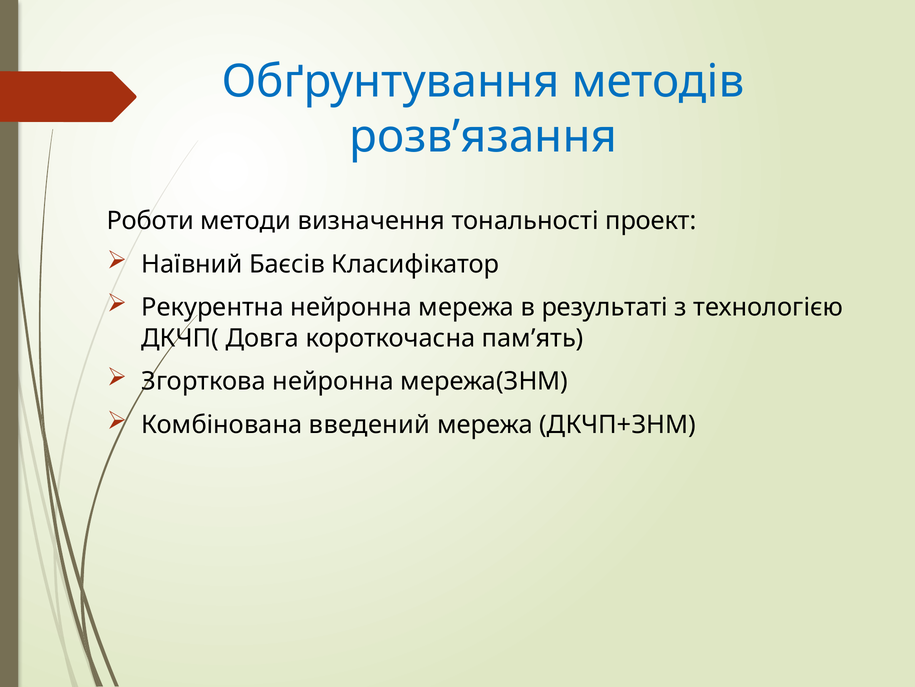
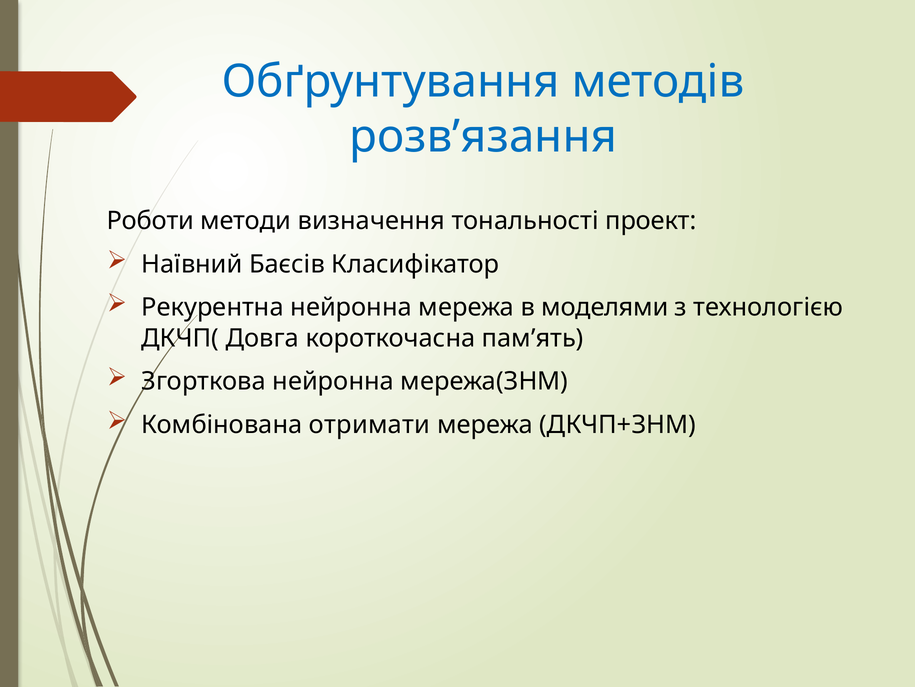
результаті: результаті -> моделями
введений: введений -> отримати
